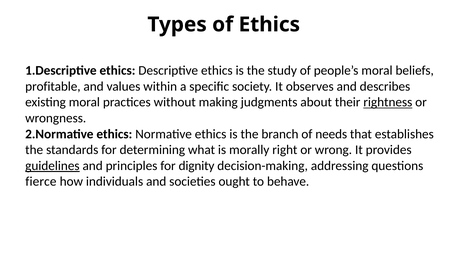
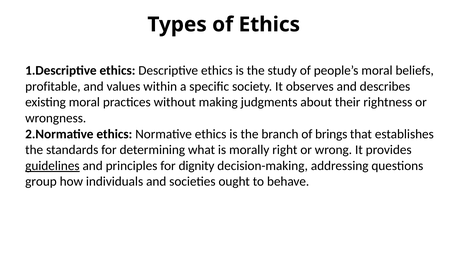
rightness underline: present -> none
needs: needs -> brings
fierce: fierce -> group
